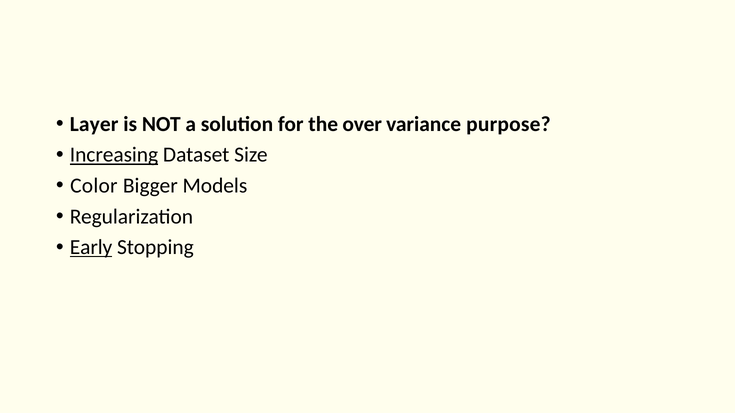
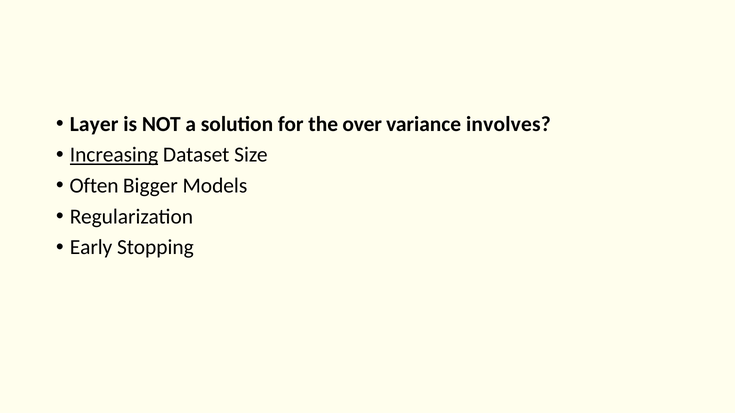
purpose: purpose -> involves
Color: Color -> Often
Early underline: present -> none
